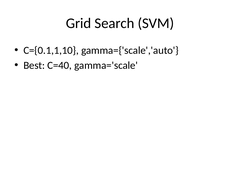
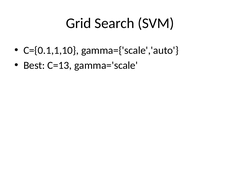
C=40: C=40 -> C=13
